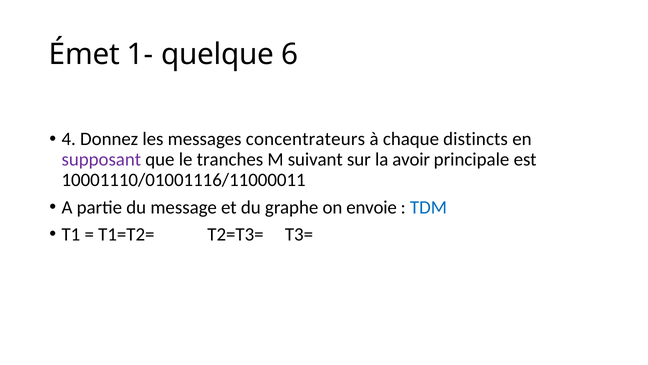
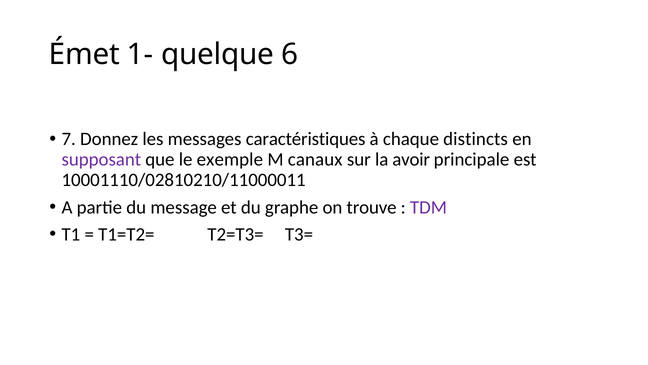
4: 4 -> 7
concentrateurs: concentrateurs -> caractéristiques
tranches: tranches -> exemple
suivant: suivant -> canaux
10001110/01001116/11000011: 10001110/01001116/11000011 -> 10001110/02810210/11000011
envoie: envoie -> trouve
TDM colour: blue -> purple
